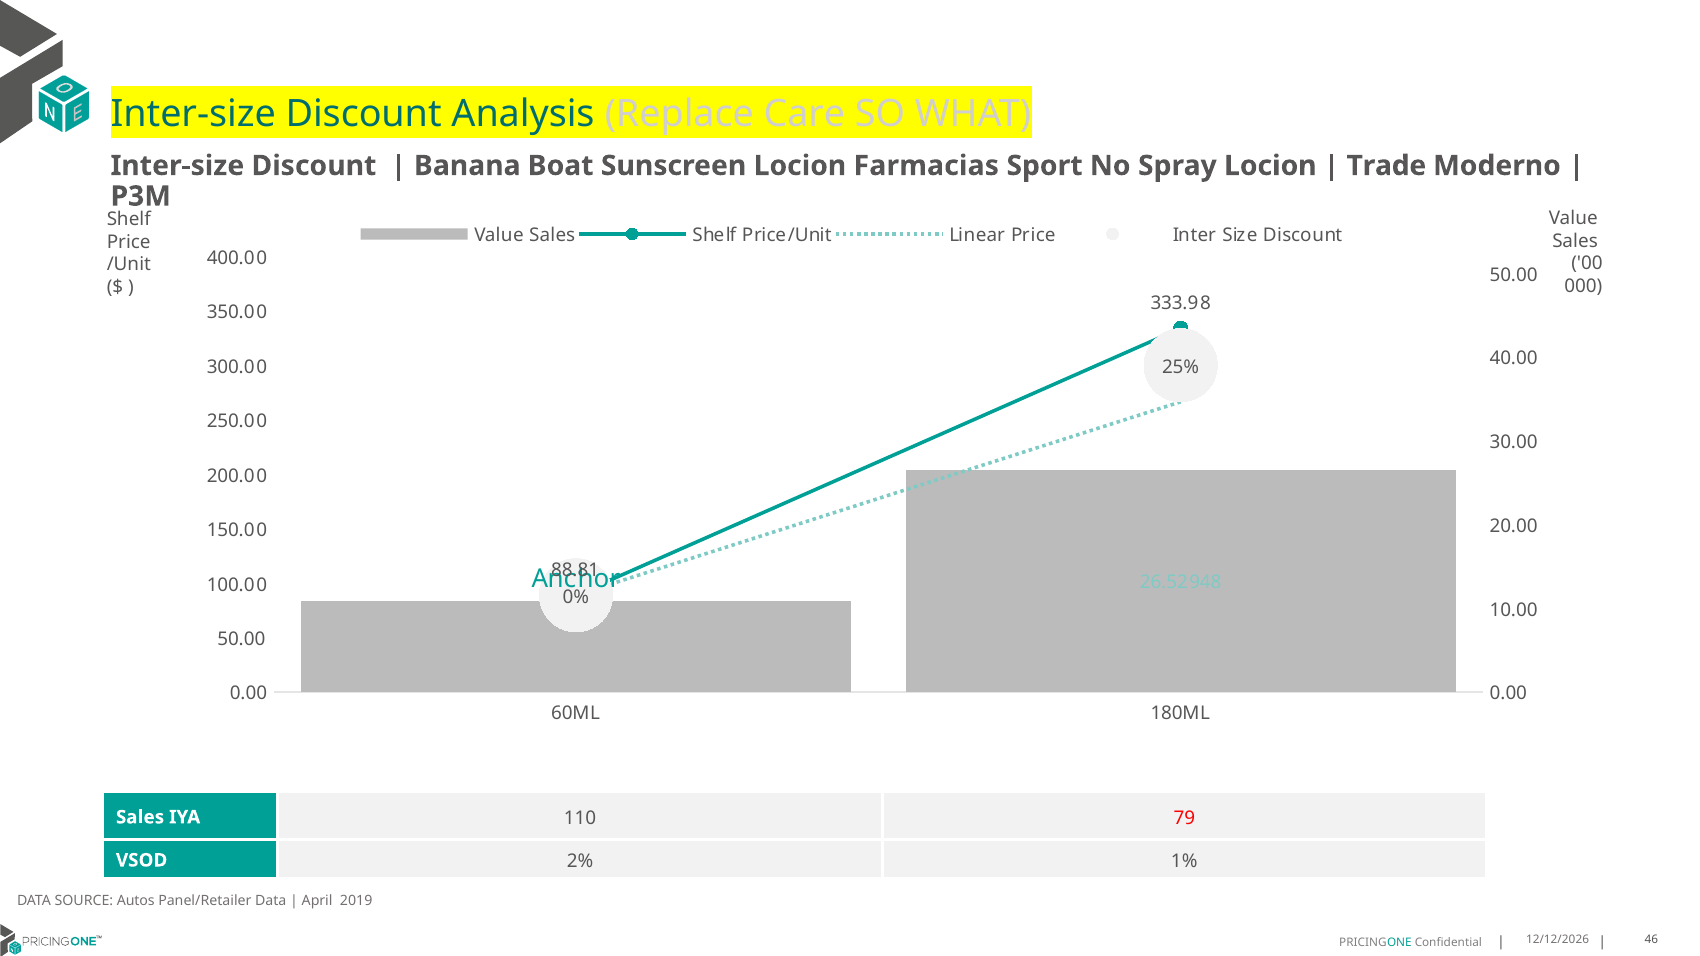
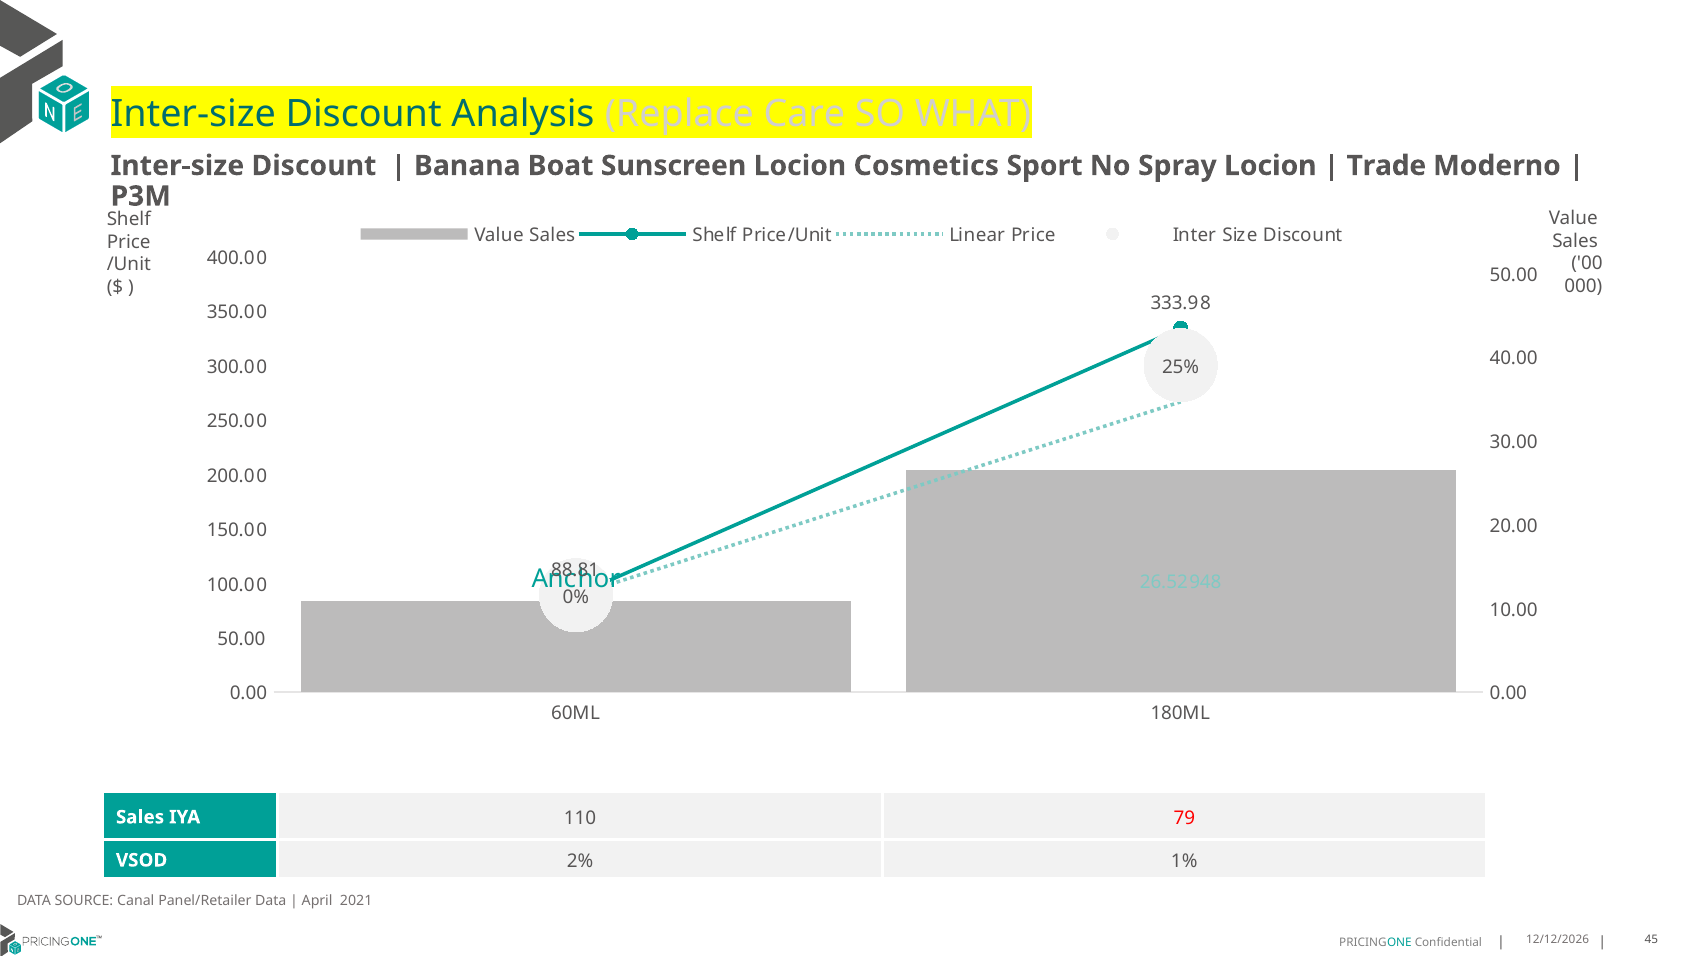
Farmacias: Farmacias -> Cosmetics
Autos: Autos -> Canal
2019: 2019 -> 2021
46: 46 -> 45
